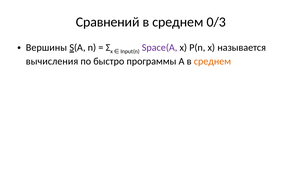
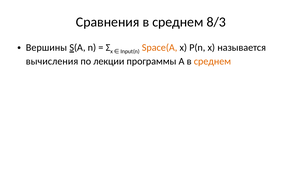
Сравнений: Сравнений -> Сравнения
0/3: 0/3 -> 8/3
Space(A colour: purple -> orange
быстро: быстро -> лекции
